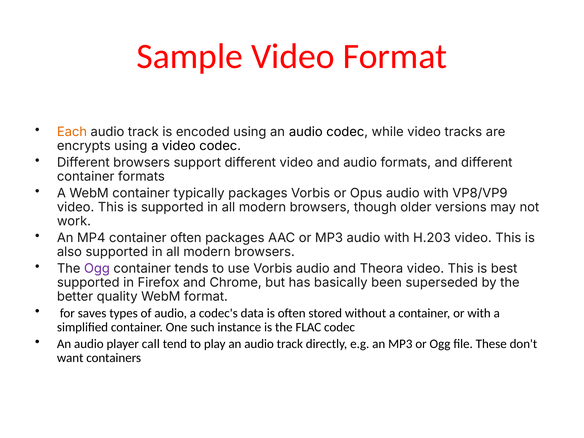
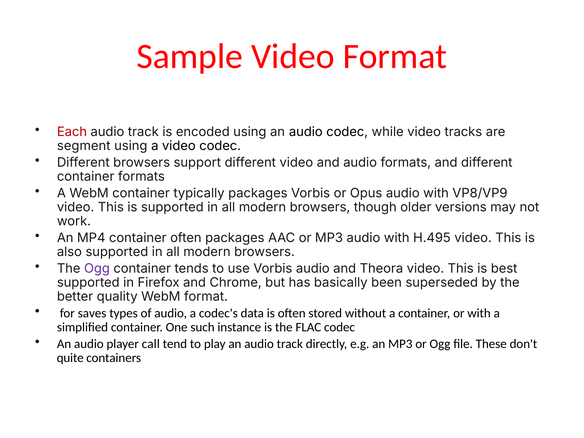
Each colour: orange -> red
encrypts: encrypts -> segment
H.203: H.203 -> H.495
want: want -> quite
